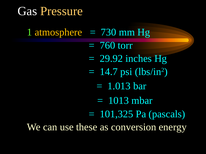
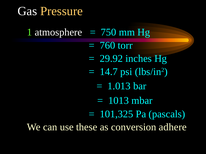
atmosphere colour: yellow -> white
730: 730 -> 750
energy: energy -> adhere
